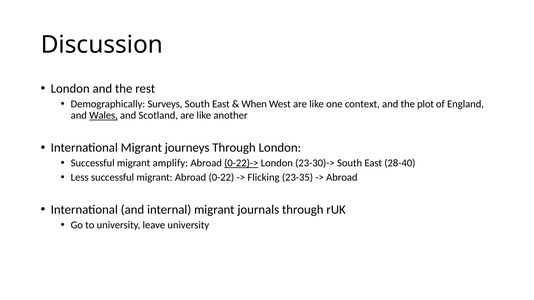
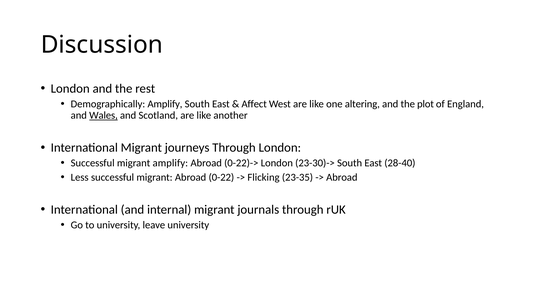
Demographically Surveys: Surveys -> Amplify
When: When -> Affect
context: context -> altering
0-22)-> underline: present -> none
